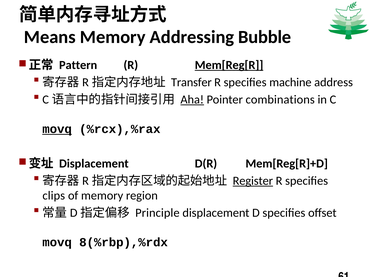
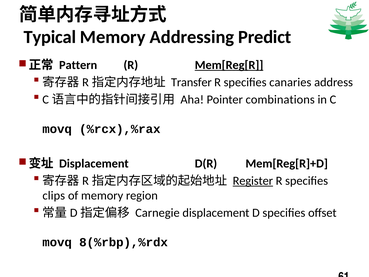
Means: Means -> Typical
Bubble: Bubble -> Predict
machine: machine -> canaries
Aha underline: present -> none
movq at (57, 129) underline: present -> none
Principle: Principle -> Carnegie
